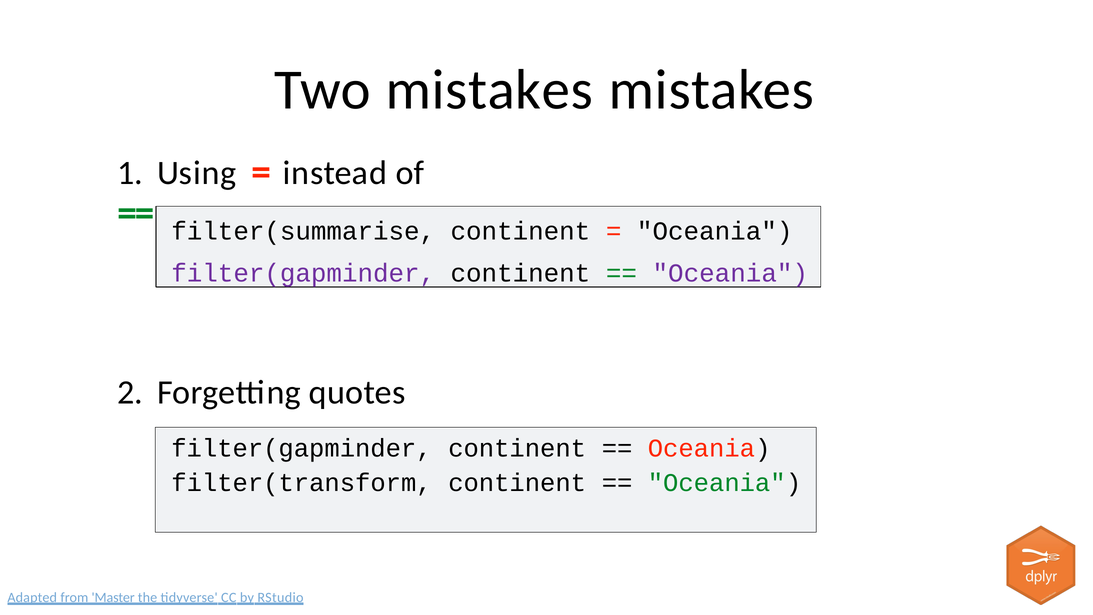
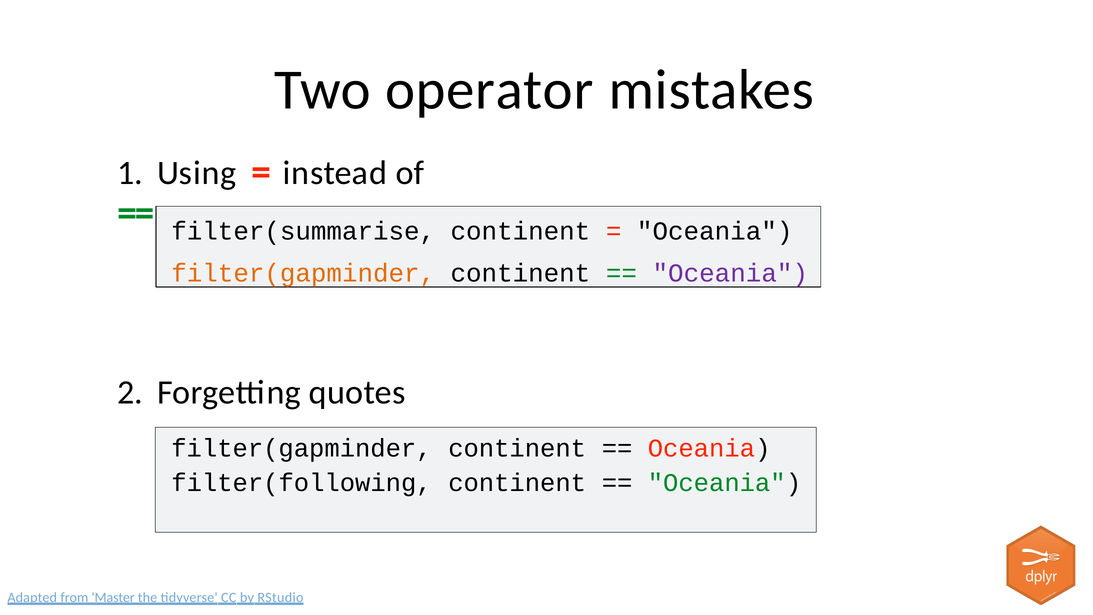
Two mistakes: mistakes -> operator
filter(gapminder at (303, 273) colour: purple -> orange
filter(transform: filter(transform -> filter(following
